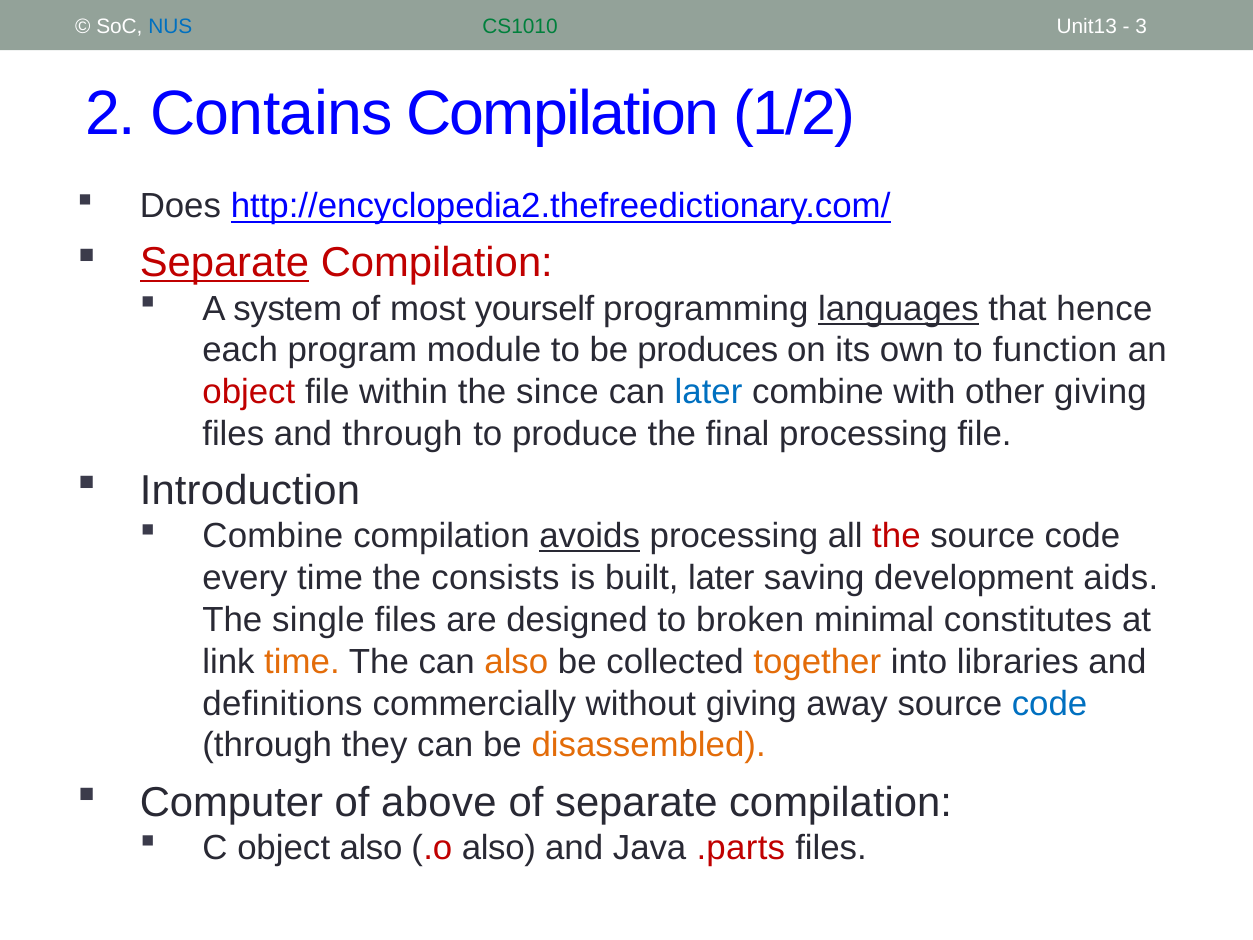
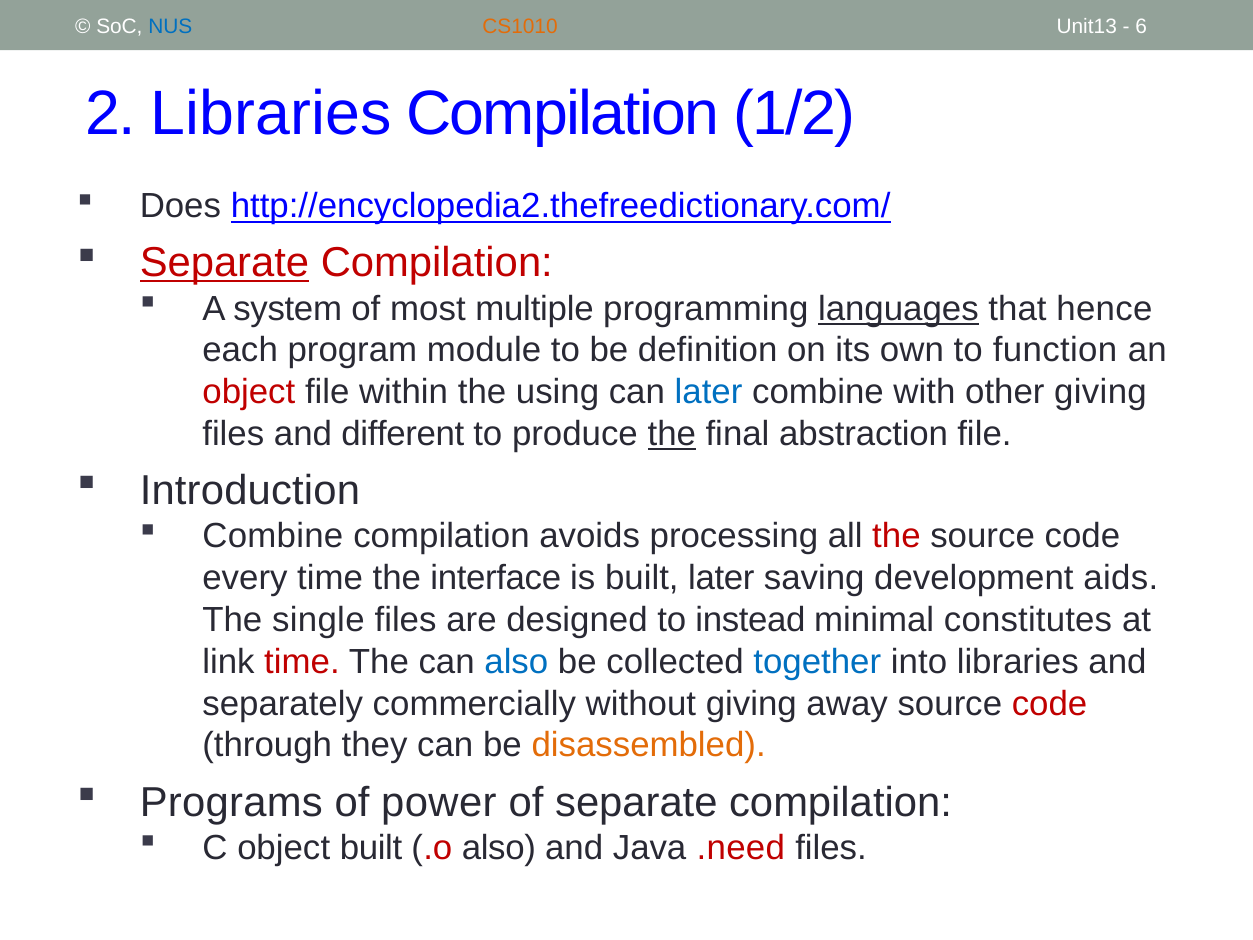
CS1010 colour: green -> orange
3: 3 -> 6
2 Contains: Contains -> Libraries
yourself: yourself -> multiple
produces: produces -> definition
since: since -> using
and through: through -> different
the at (672, 434) underline: none -> present
final processing: processing -> abstraction
avoids underline: present -> none
consists: consists -> interface
broken: broken -> instead
time at (302, 662) colour: orange -> red
also at (516, 662) colour: orange -> blue
together colour: orange -> blue
definitions: definitions -> separately
code at (1050, 703) colour: blue -> red
Computer: Computer -> Programs
above: above -> power
object also: also -> built
.parts: .parts -> .need
